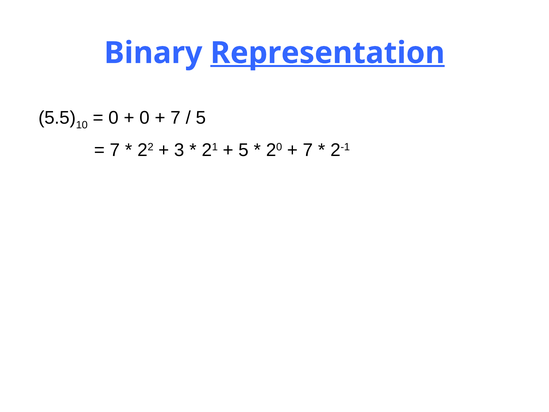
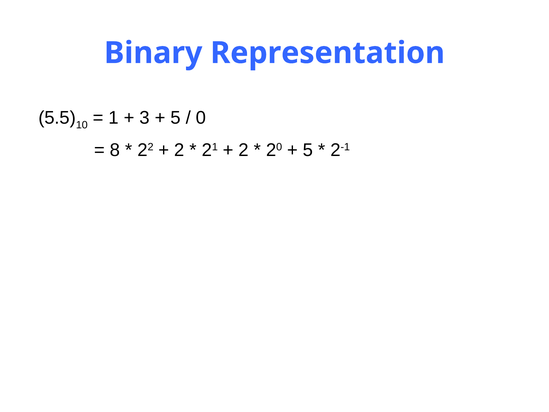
Representation underline: present -> none
0 at (114, 118): 0 -> 1
0 at (145, 118): 0 -> 3
7 at (176, 118): 7 -> 5
5 at (201, 118): 5 -> 0
7 at (115, 150): 7 -> 8
3 at (179, 150): 3 -> 2
5 at (244, 150): 5 -> 2
7 at (308, 150): 7 -> 5
